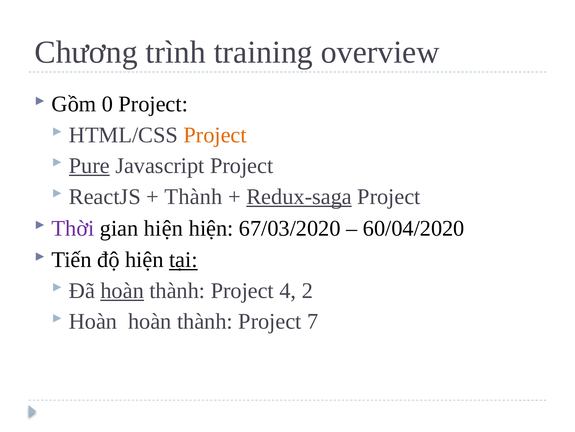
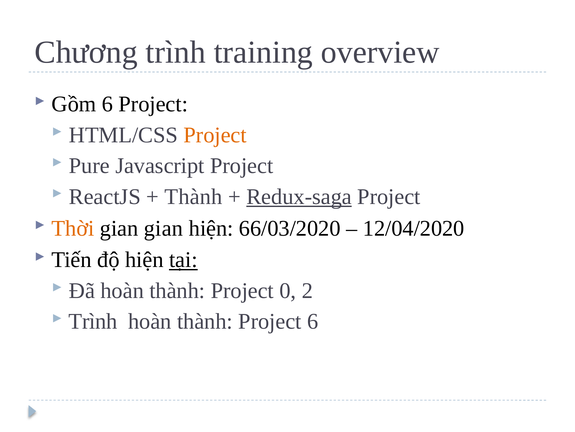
Gồm 0: 0 -> 6
Pure underline: present -> none
Thời colour: purple -> orange
gian hiện: hiện -> gian
67/03/2020: 67/03/2020 -> 66/03/2020
60/04/2020: 60/04/2020 -> 12/04/2020
hoàn at (122, 290) underline: present -> none
4: 4 -> 0
Hoàn at (93, 321): Hoàn -> Trình
Project 7: 7 -> 6
